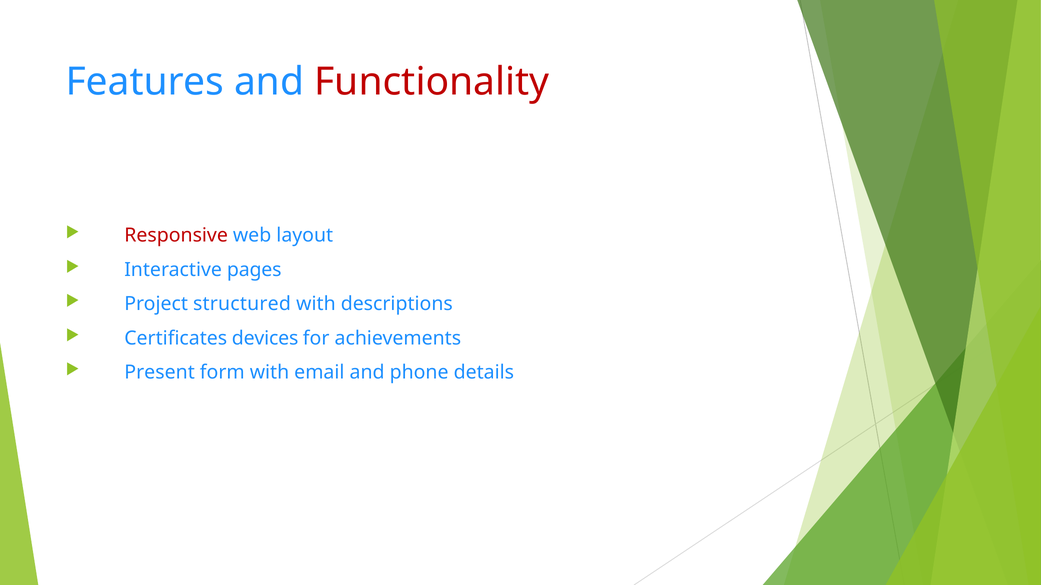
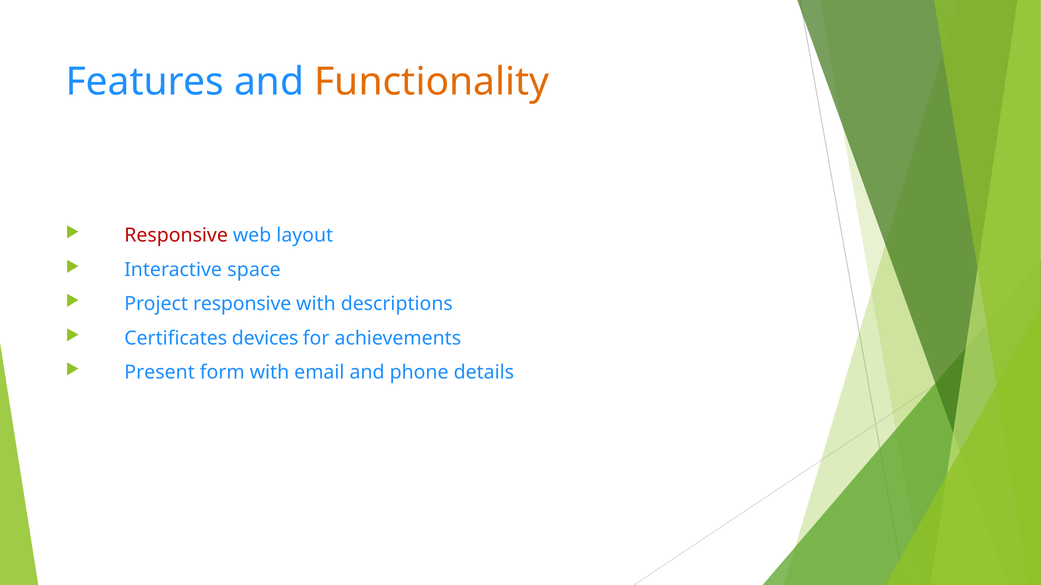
Functionality colour: red -> orange
pages: pages -> space
Project structured: structured -> responsive
